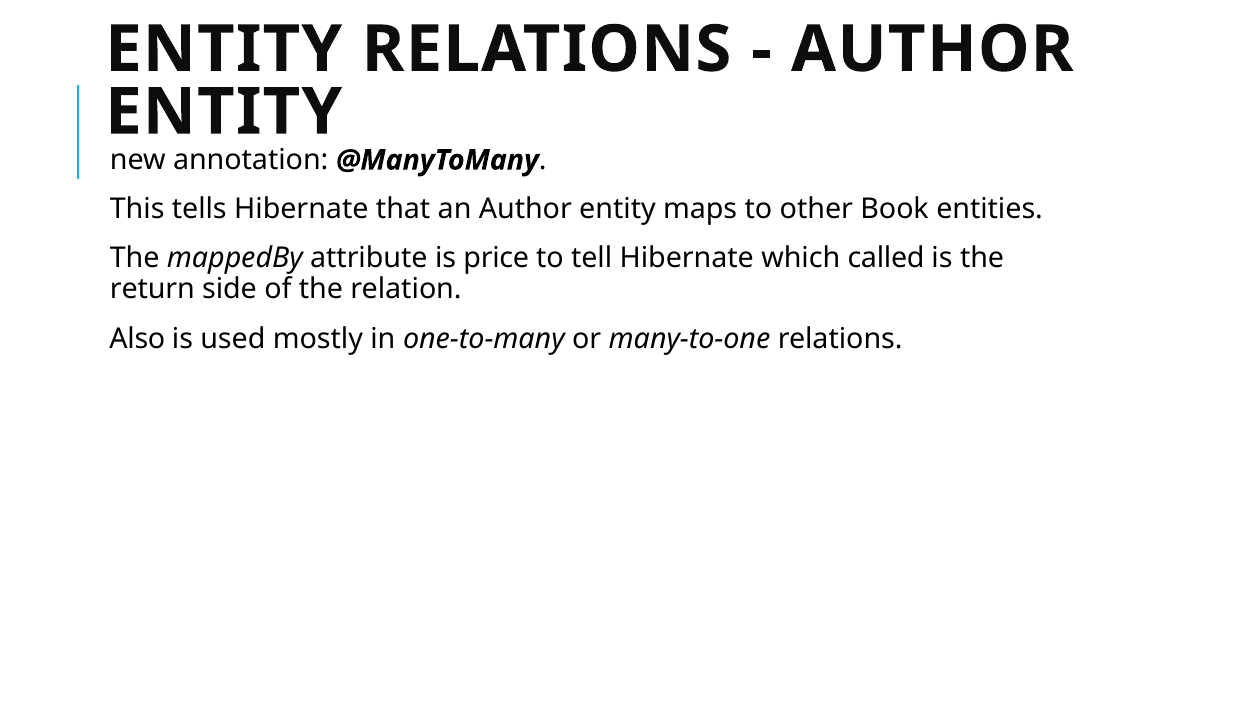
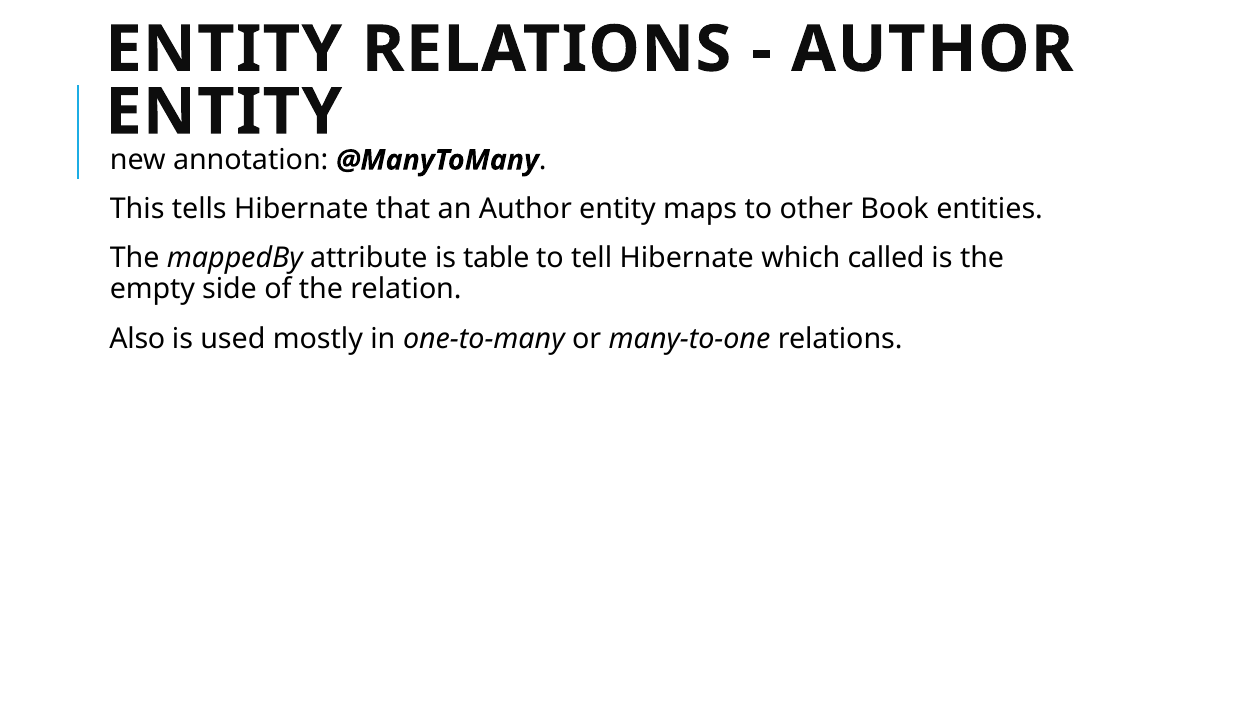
price: price -> table
return: return -> empty
